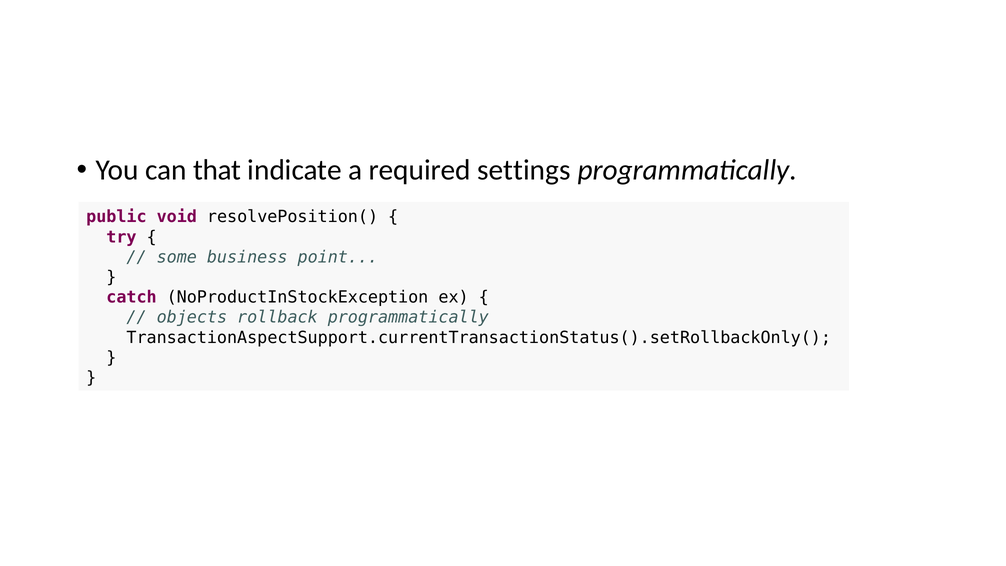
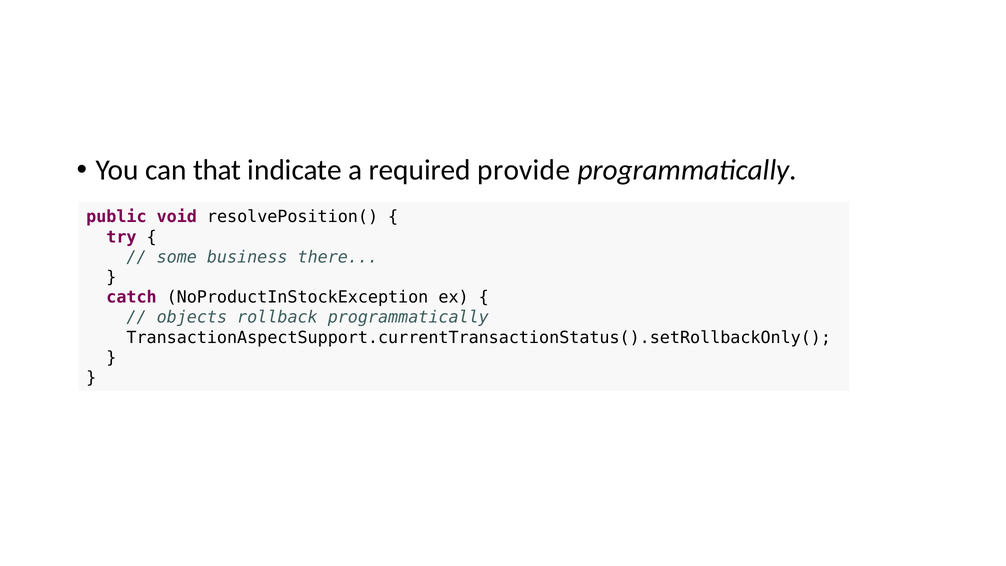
settings: settings -> provide
point: point -> there
